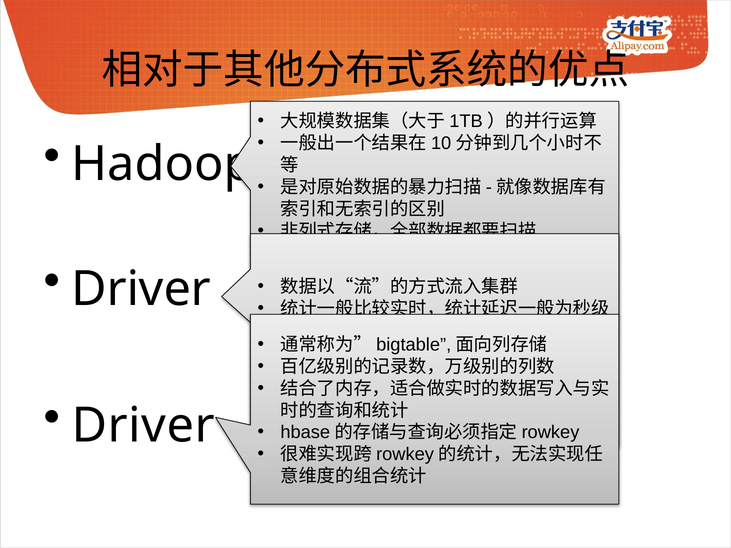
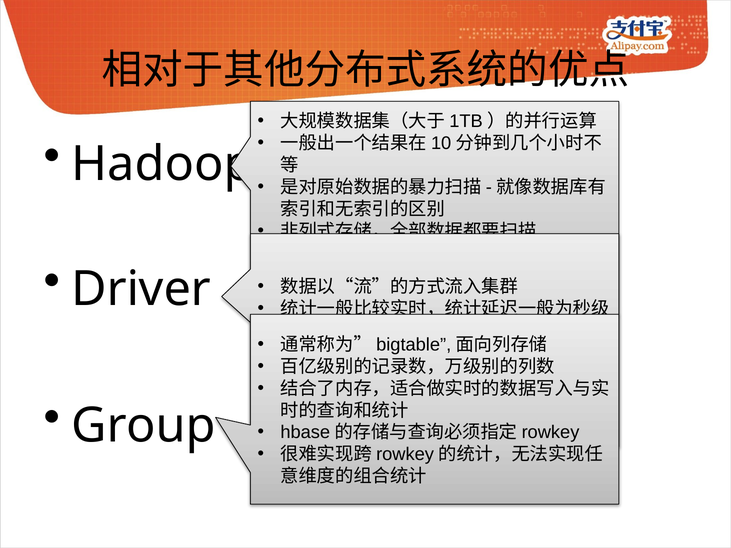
Driver at (143, 426): Driver -> Group
